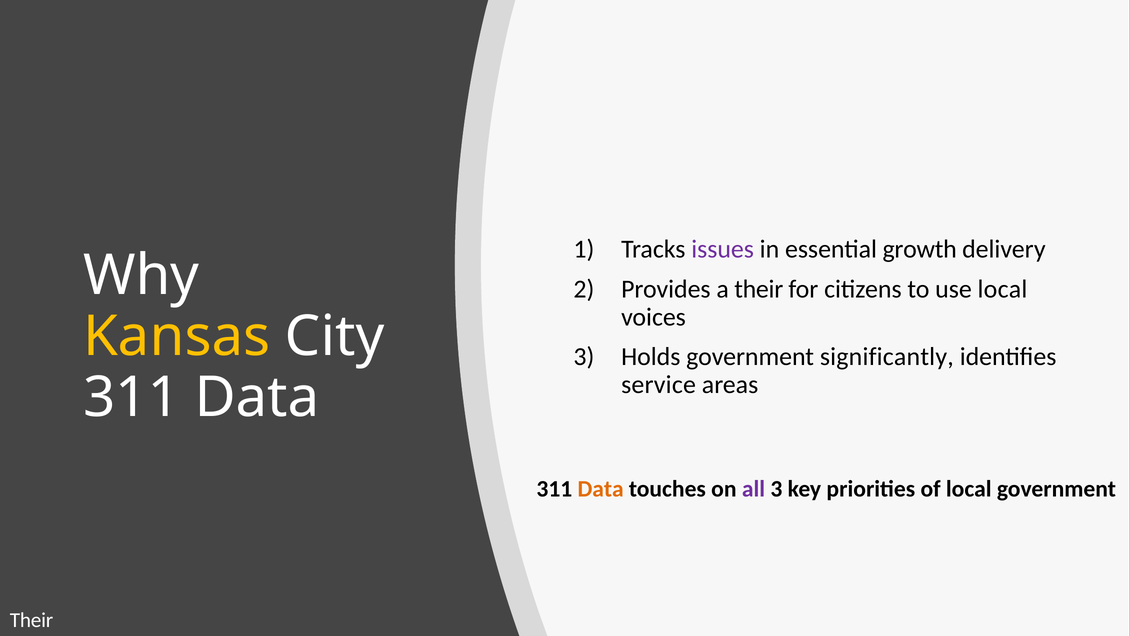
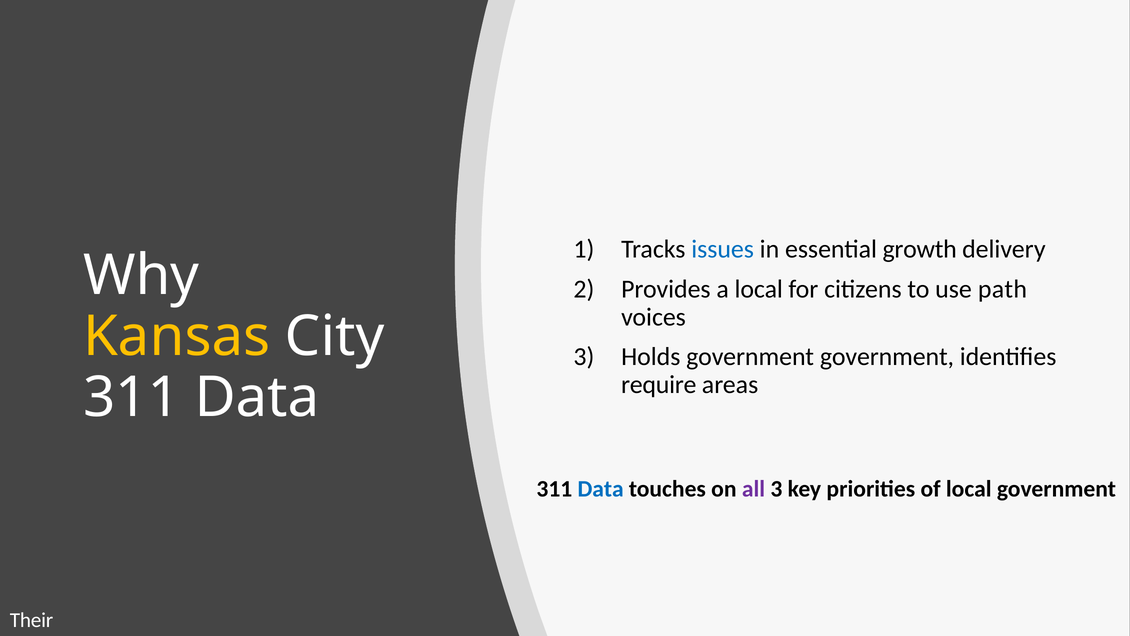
issues colour: purple -> blue
a their: their -> local
use local: local -> path
government significantly: significantly -> government
service: service -> require
Data at (601, 489) colour: orange -> blue
